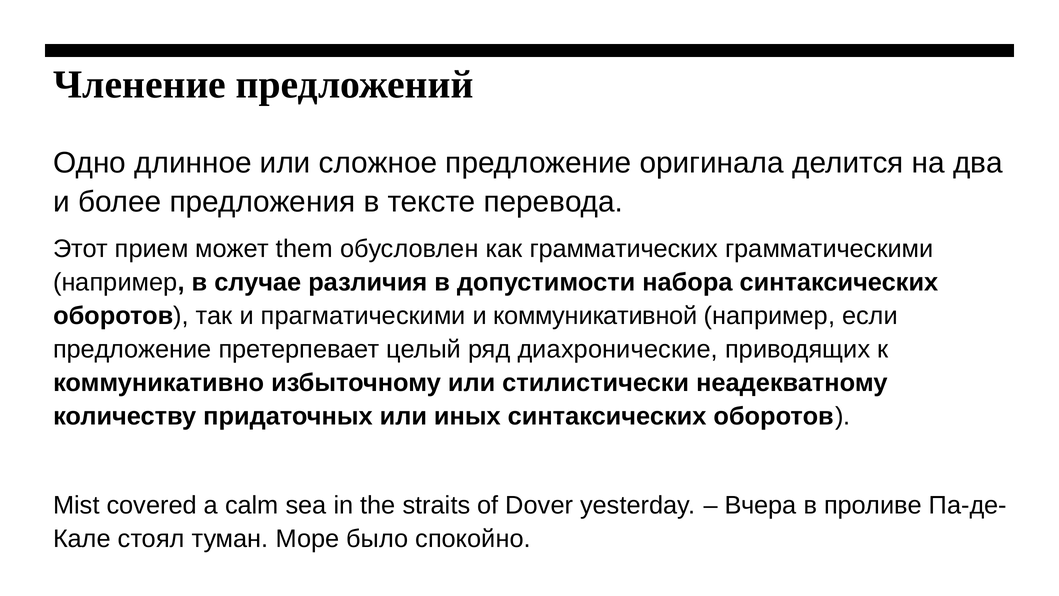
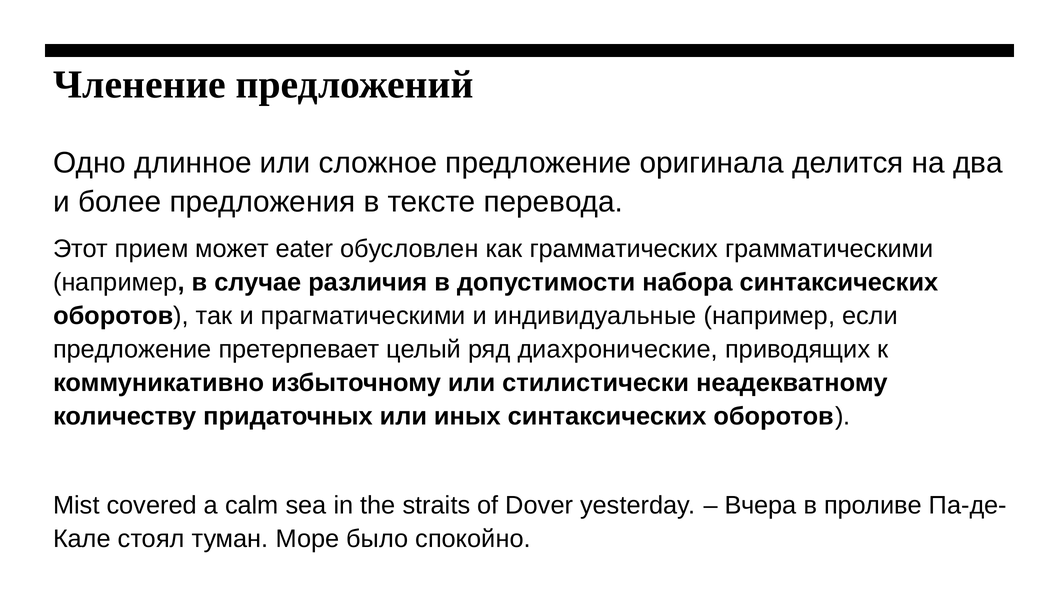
them: them -> eater
коммуникативной: коммуникативной -> индивидуальные
